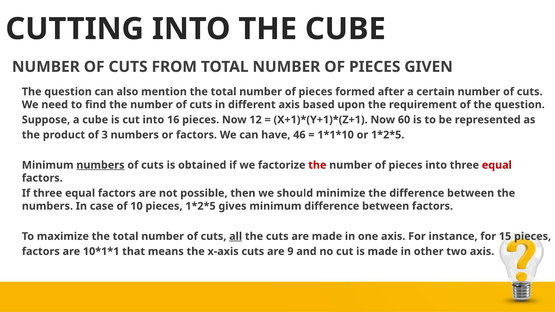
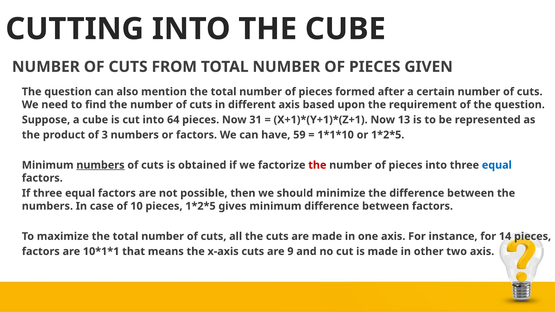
16: 16 -> 64
12: 12 -> 31
60: 60 -> 13
46: 46 -> 59
equal at (497, 165) colour: red -> blue
all underline: present -> none
15: 15 -> 14
